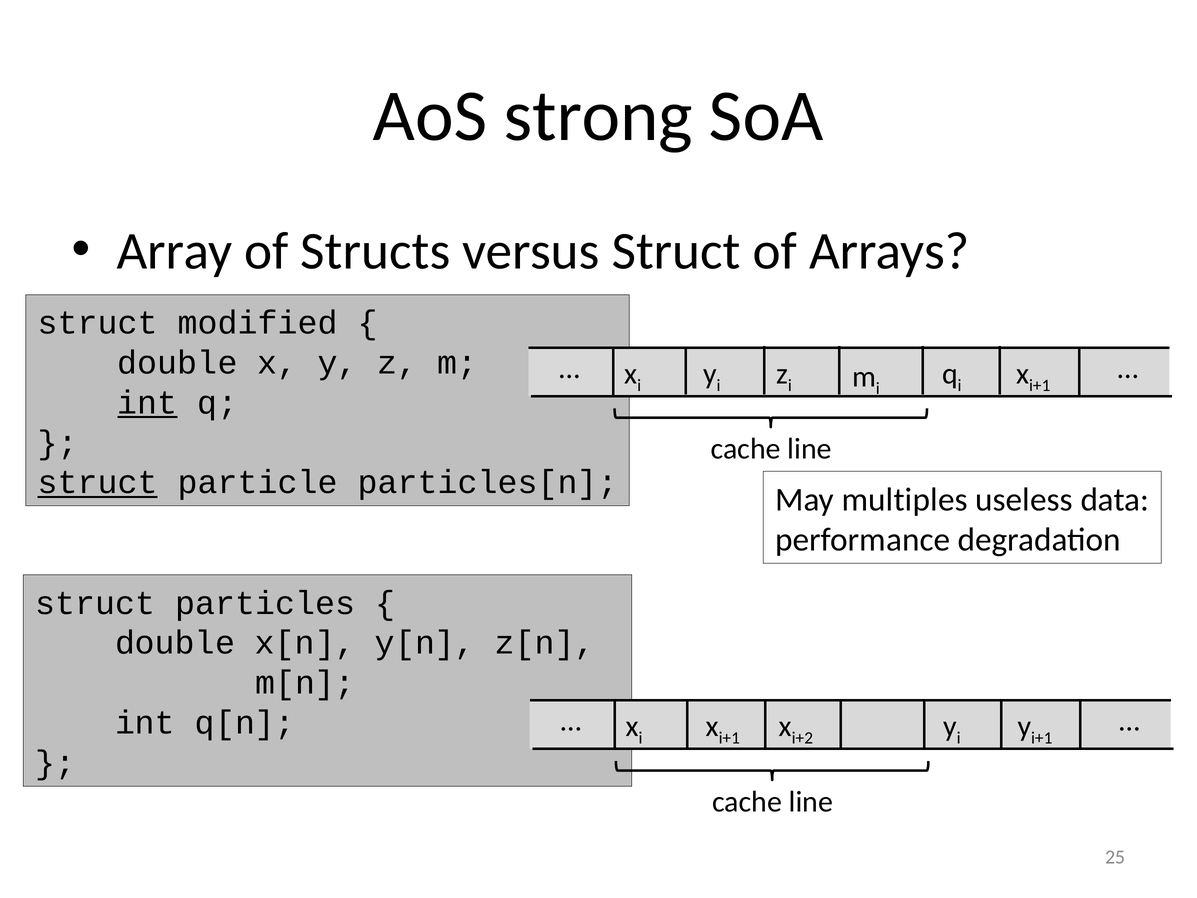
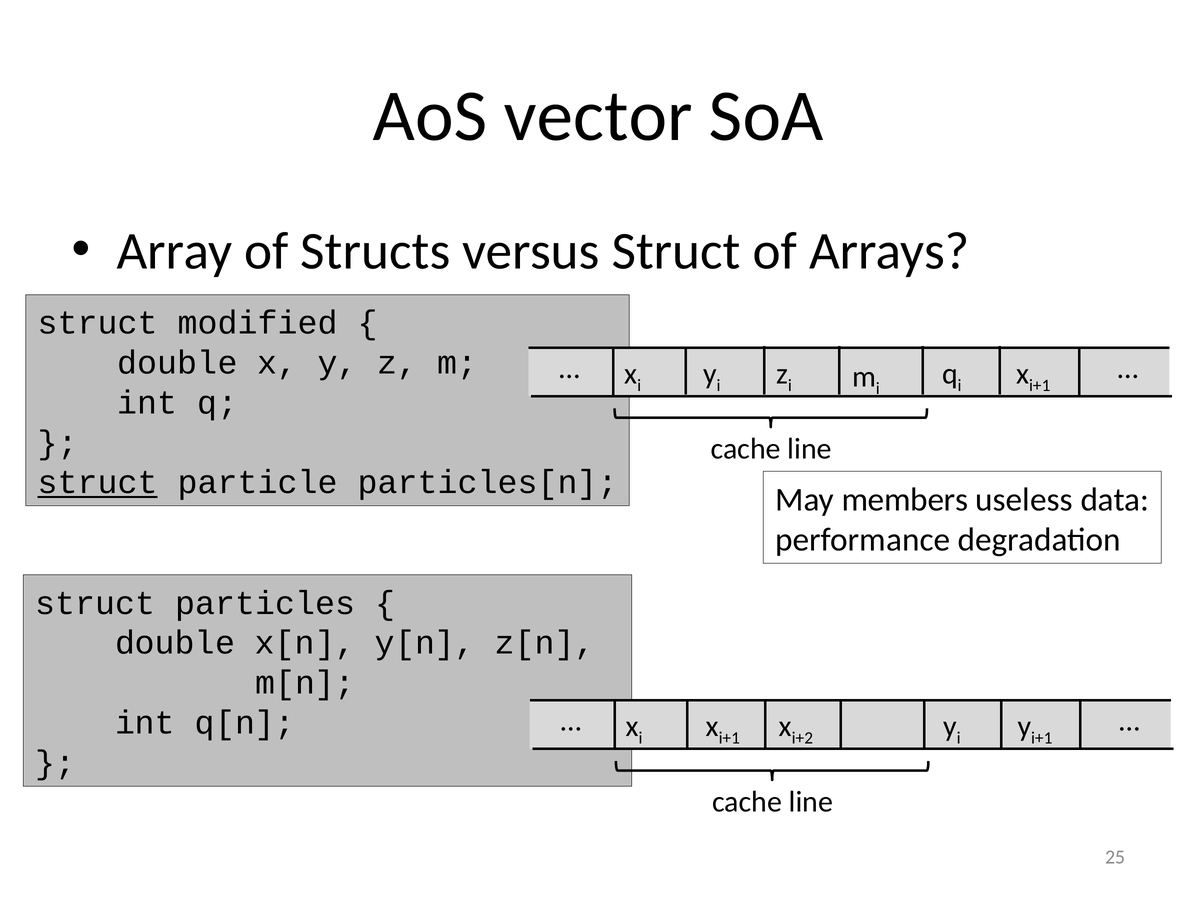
strong: strong -> vector
int at (147, 403) underline: present -> none
multiples: multiples -> members
